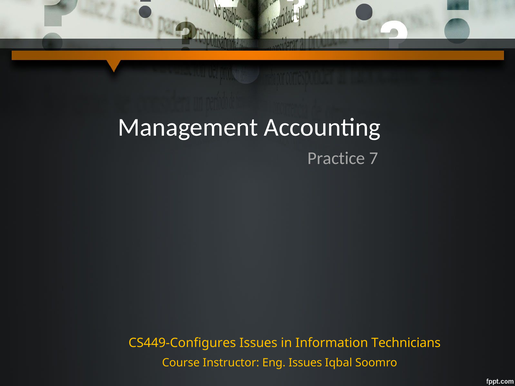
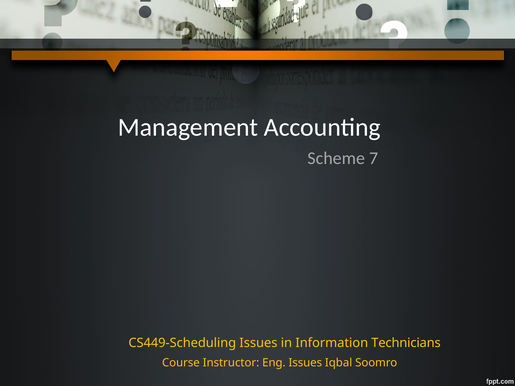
Practice: Practice -> Scheme
CS449-Configures: CS449-Configures -> CS449-Scheduling
